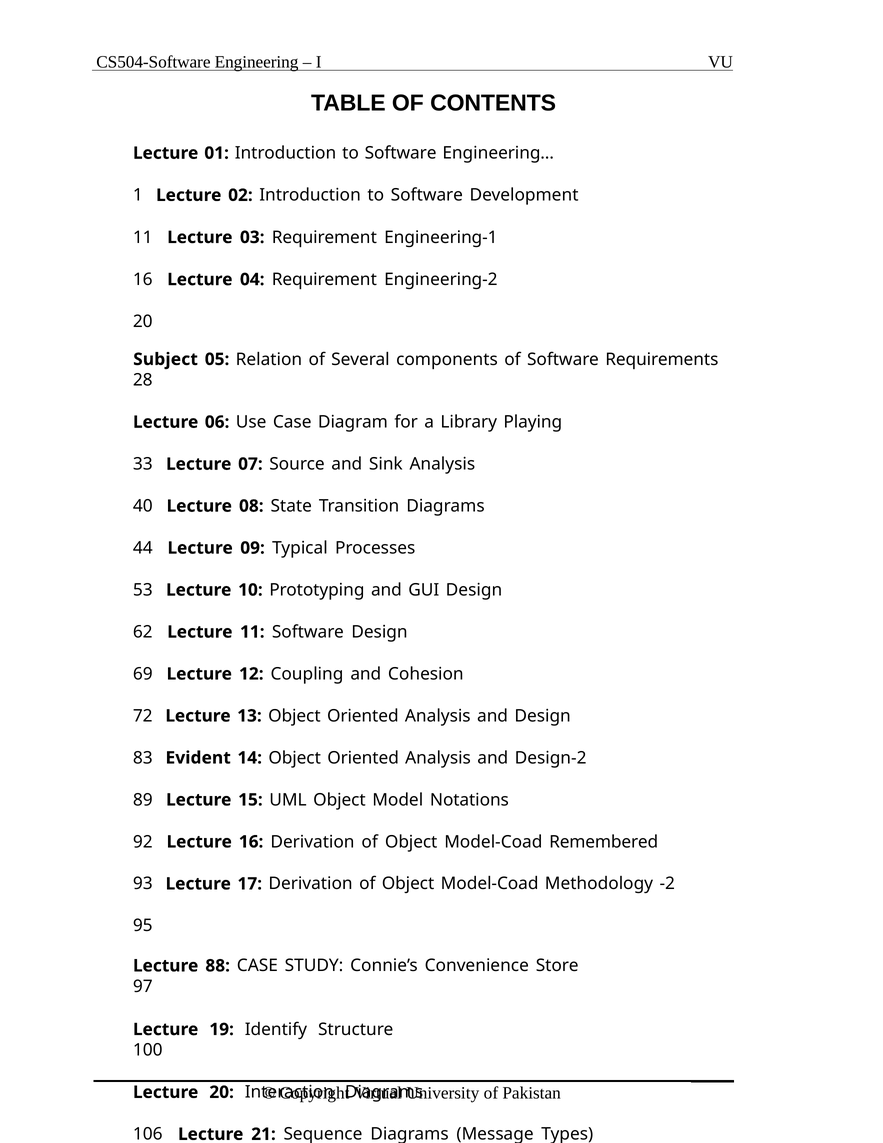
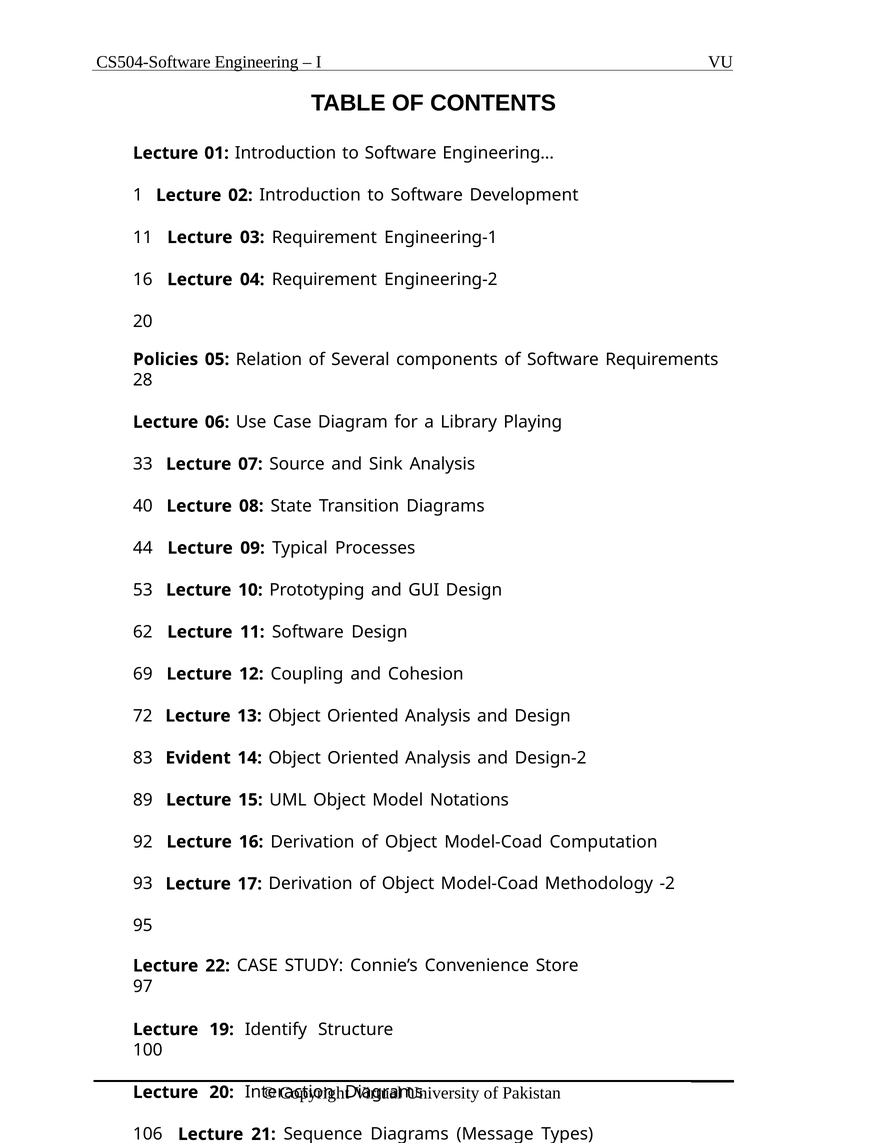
Subject: Subject -> Policies
Remembered: Remembered -> Computation
88 at (218, 966): 88 -> 22
